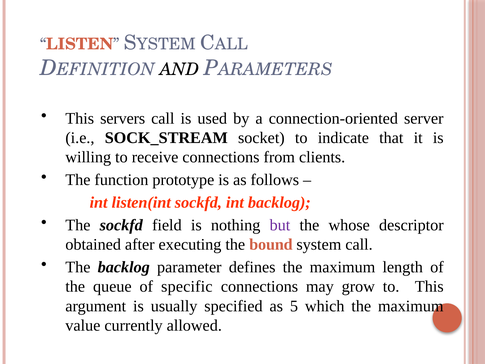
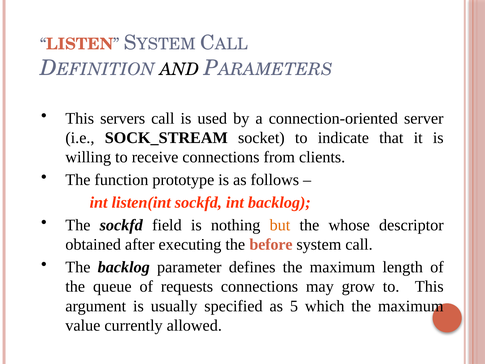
but colour: purple -> orange
bound: bound -> before
specific: specific -> requests
